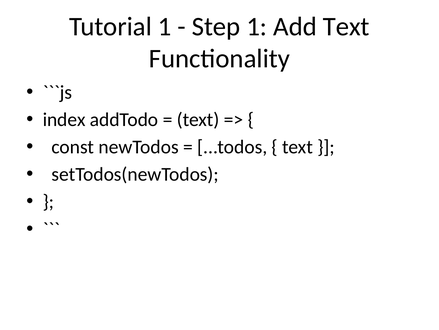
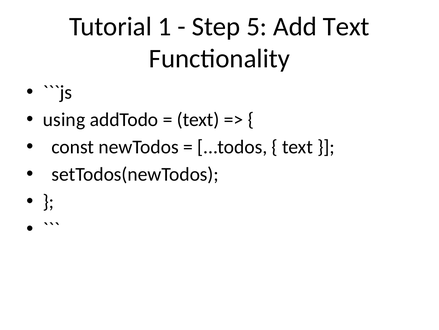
Step 1: 1 -> 5
index: index -> using
